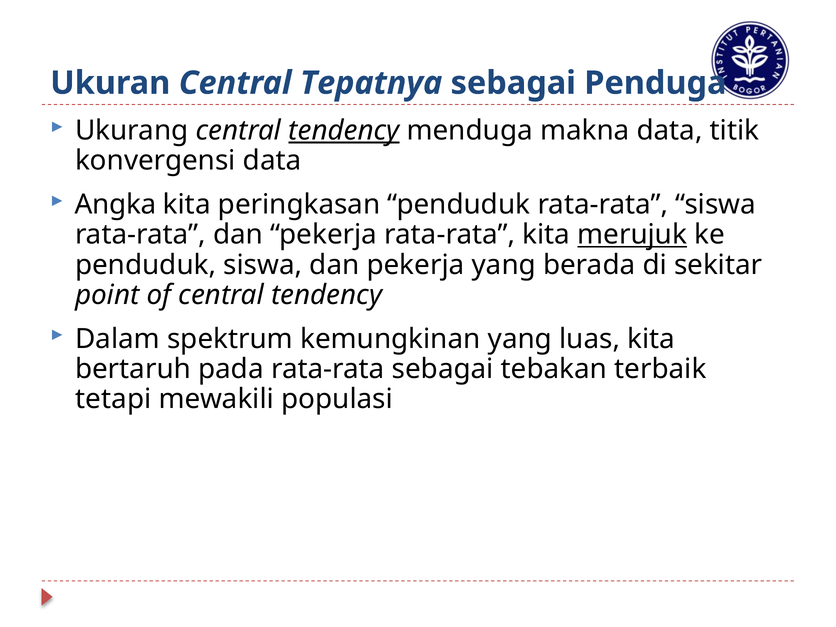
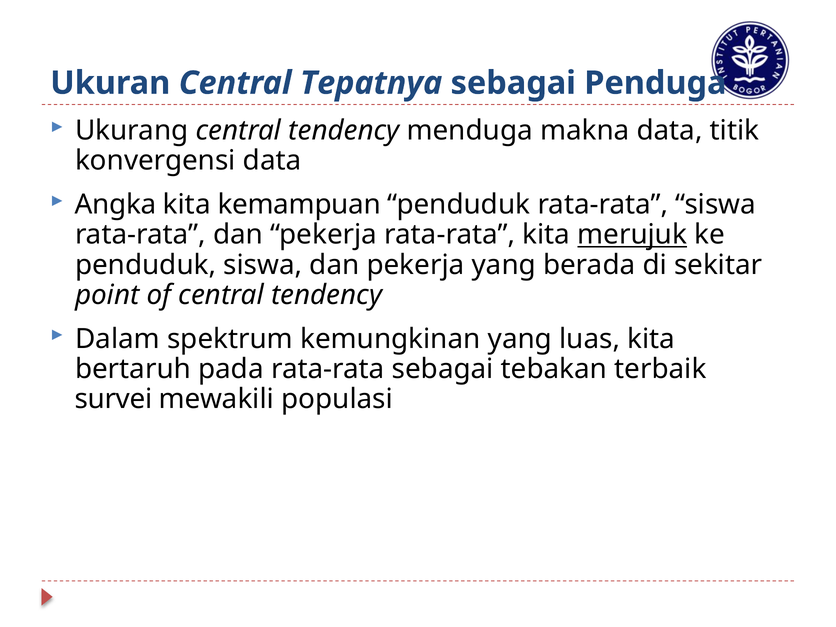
tendency at (344, 131) underline: present -> none
peringkasan: peringkasan -> kemampuan
tetapi: tetapi -> survei
